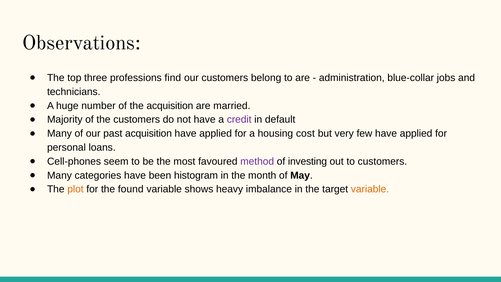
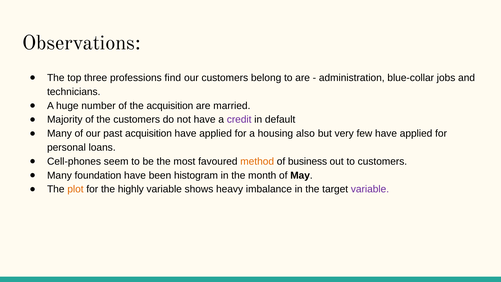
cost: cost -> also
method colour: purple -> orange
investing: investing -> business
categories: categories -> foundation
found: found -> highly
variable at (370, 189) colour: orange -> purple
